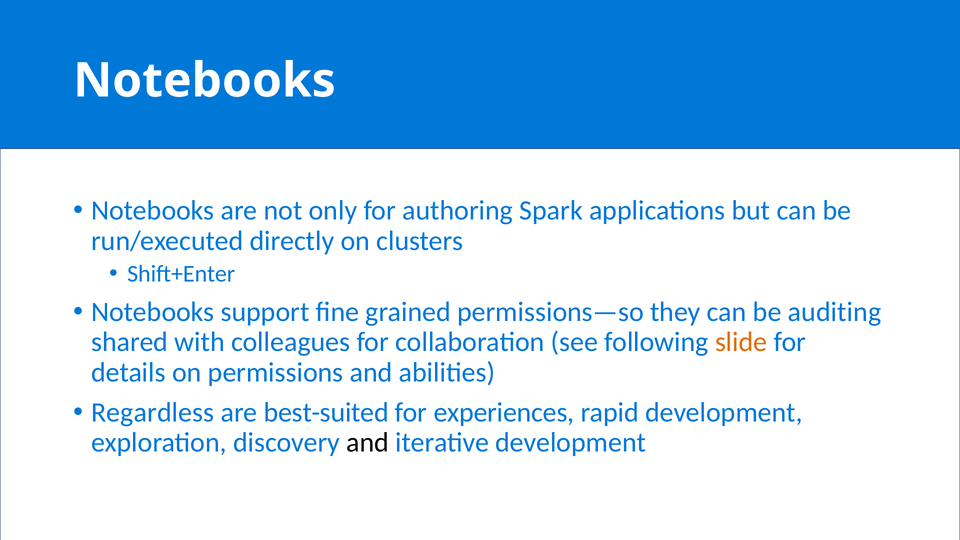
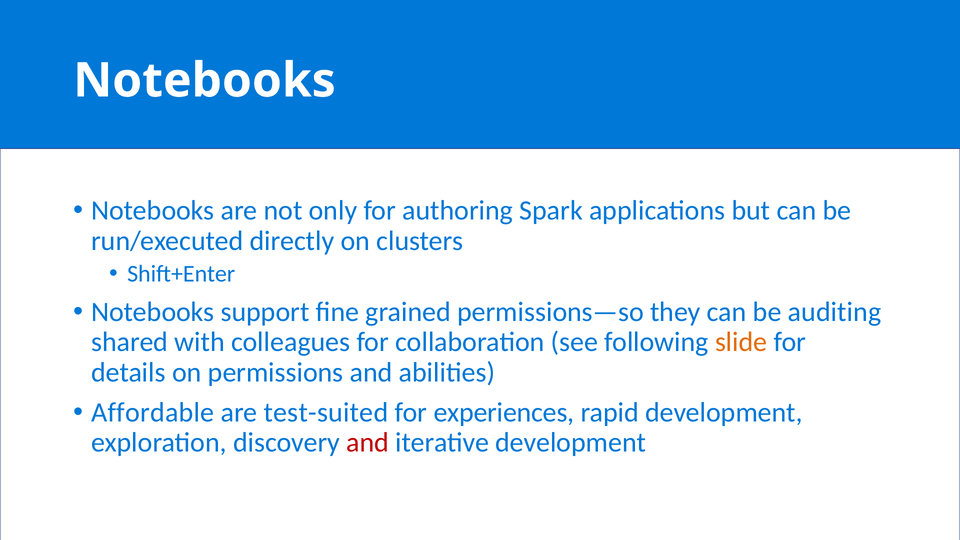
Regardless: Regardless -> Affordable
best-suited: best-suited -> test-suited
and at (368, 443) colour: black -> red
